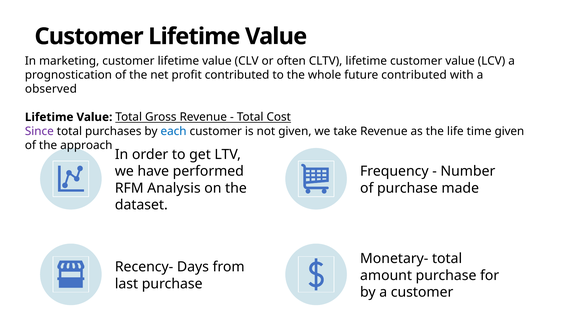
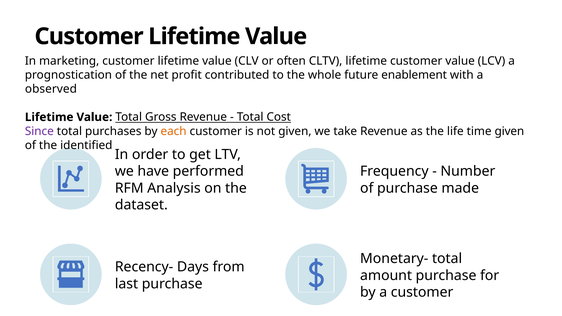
future contributed: contributed -> enablement
each colour: blue -> orange
approach: approach -> identified
